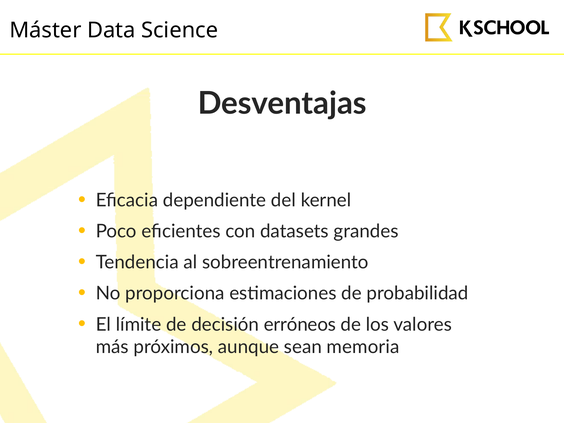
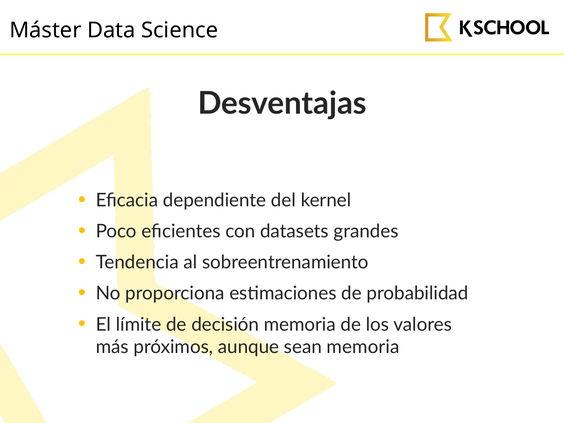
decisión erróneos: erróneos -> memoria
